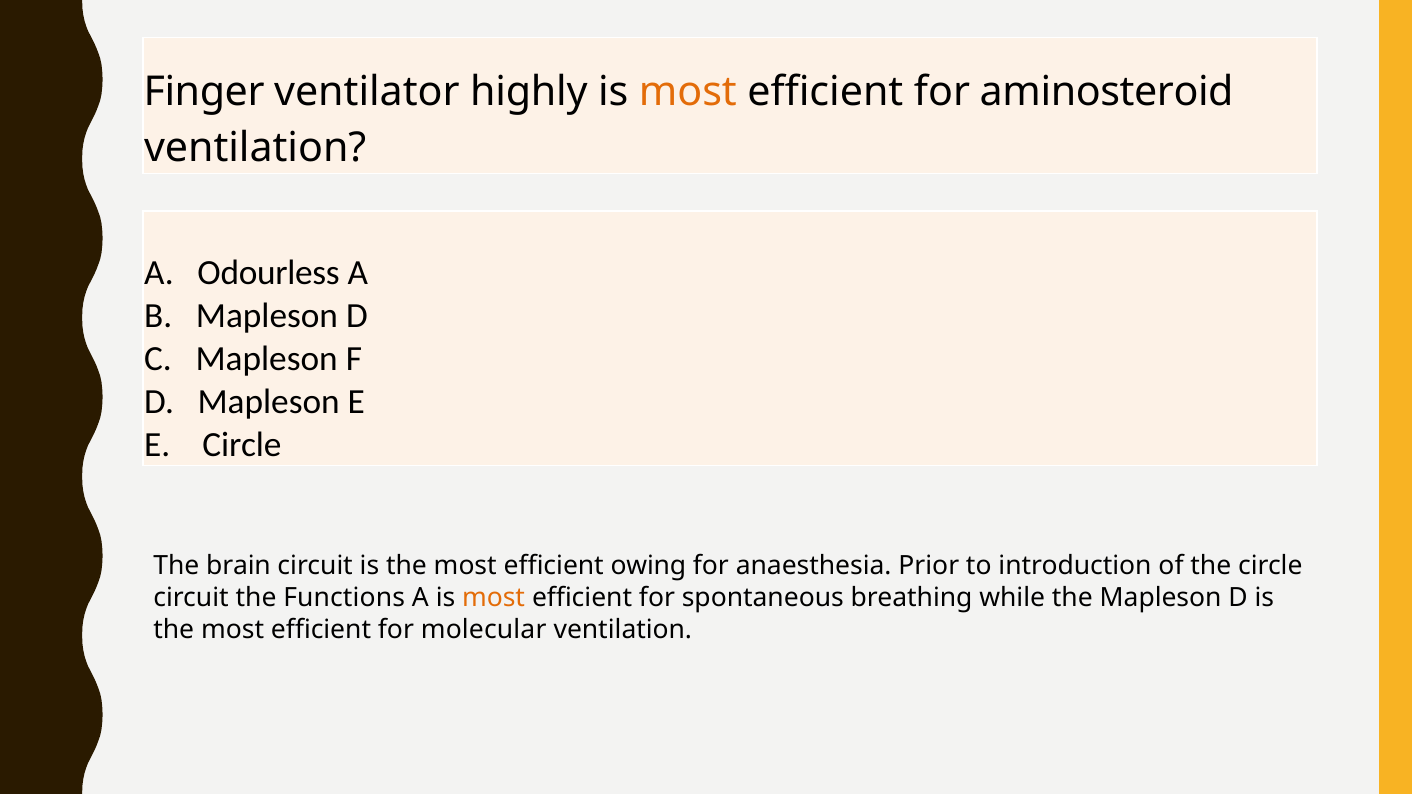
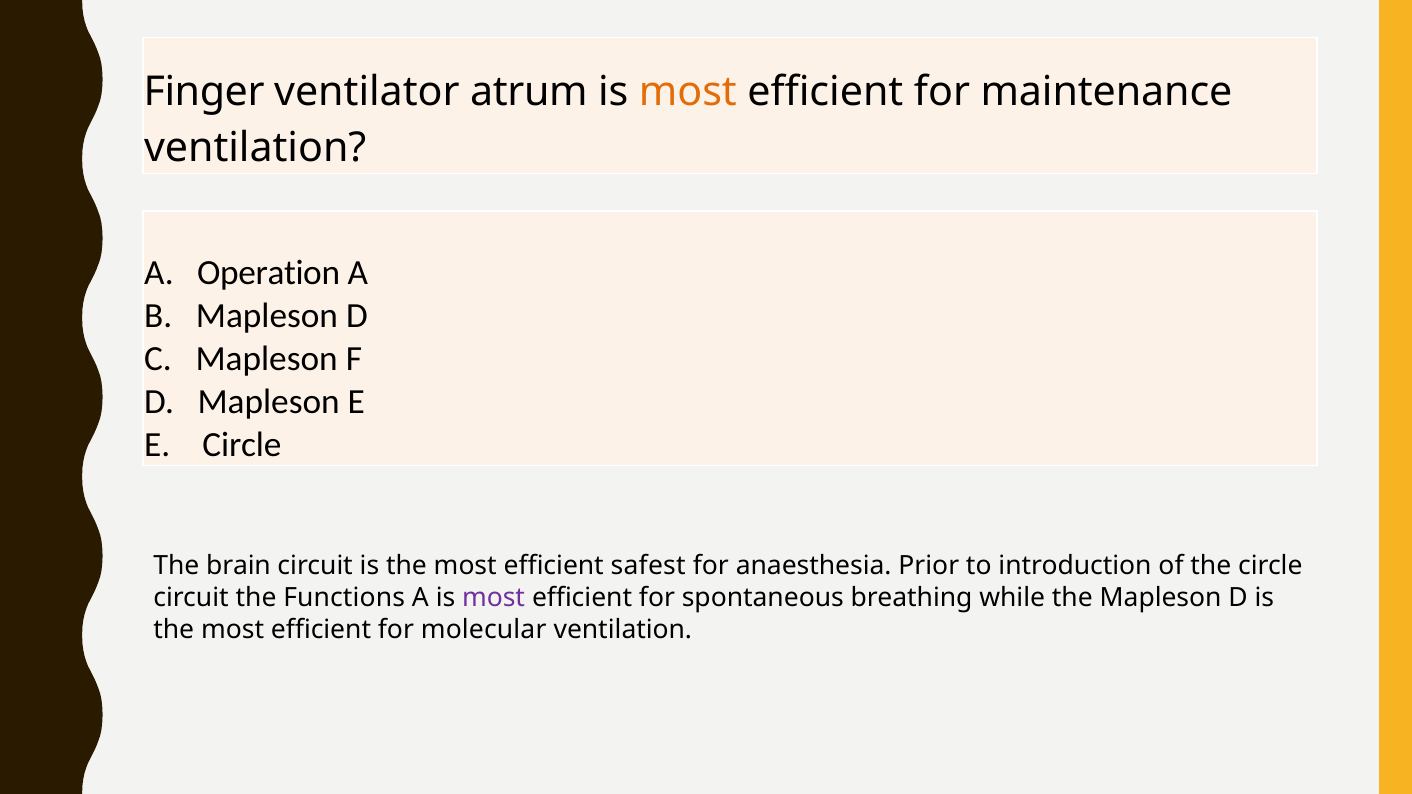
highly: highly -> atrum
aminosteroid: aminosteroid -> maintenance
Odourless: Odourless -> Operation
owing: owing -> safest
most at (494, 598) colour: orange -> purple
